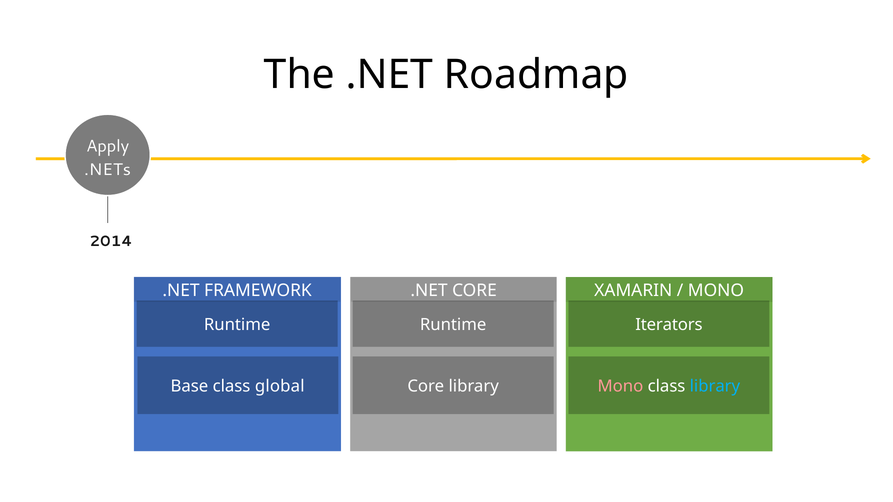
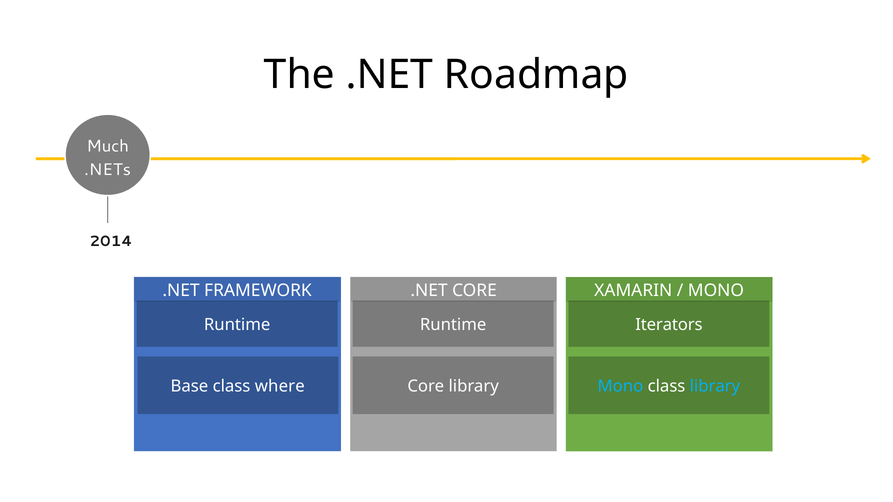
Apply: Apply -> Much
global: global -> where
Mono at (620, 387) colour: pink -> light blue
